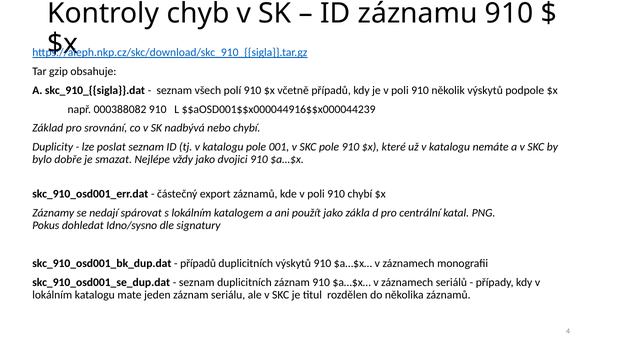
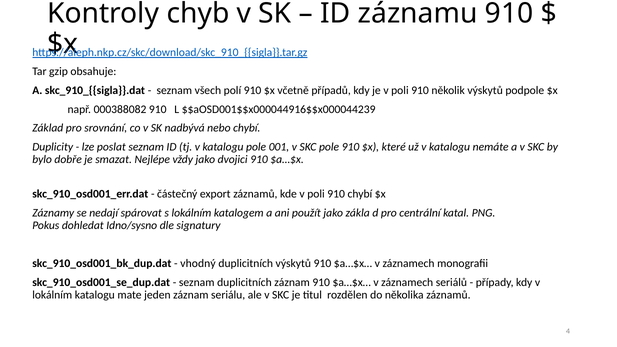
případů at (198, 263): případů -> vhodný
